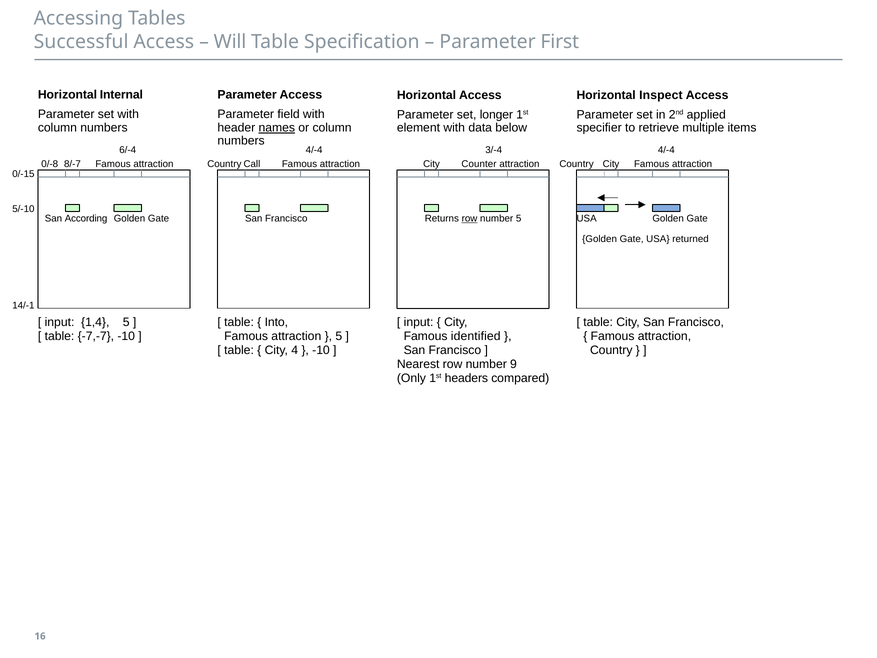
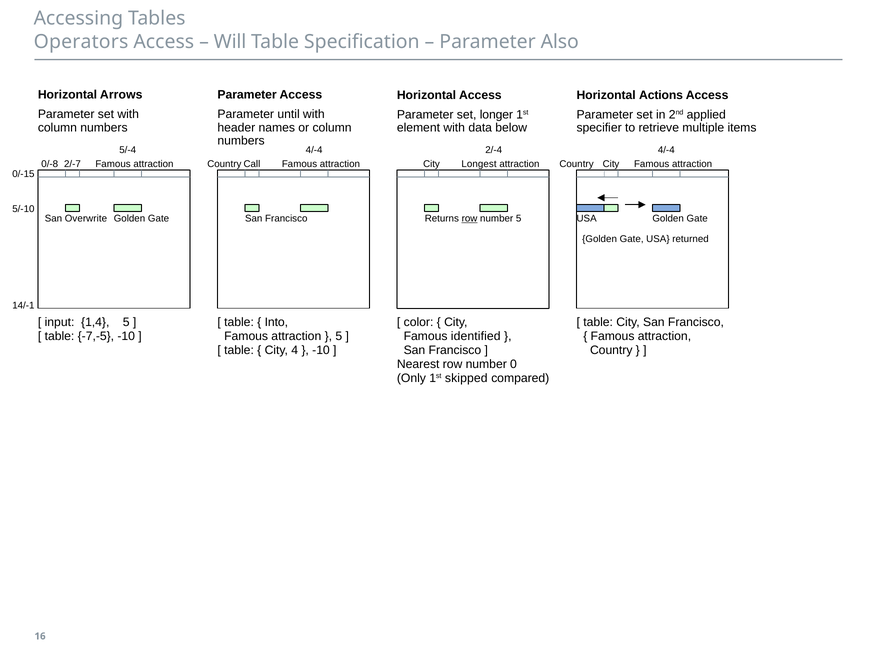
Successful: Successful -> Operators
First: First -> Also
Internal: Internal -> Arrows
Inspect: Inspect -> Actions
field: field -> until
names underline: present -> none
6/-4: 6/-4 -> 5/-4
3/-4: 3/-4 -> 2/-4
8/-7: 8/-7 -> 2/-7
Counter: Counter -> Longest
According: According -> Overwrite
input at (419, 322): input -> color
-7,-7: -7,-7 -> -7,-5
9: 9 -> 0
headers: headers -> skipped
